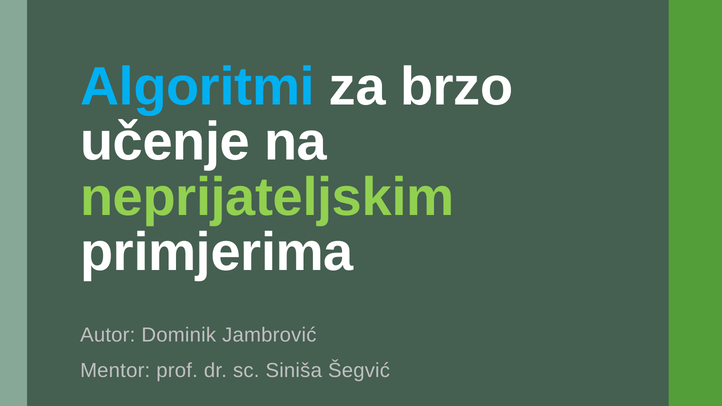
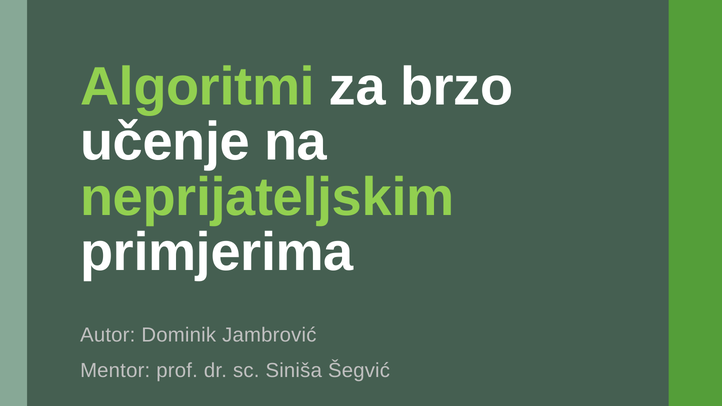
Algoritmi colour: light blue -> light green
